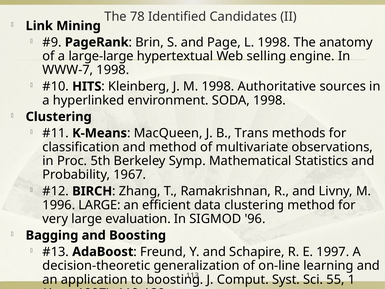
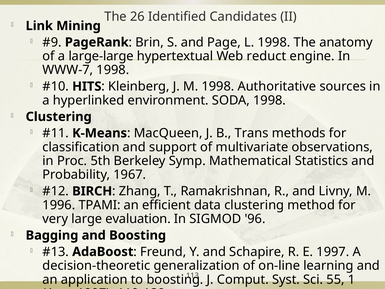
78: 78 -> 26
selling: selling -> reduct
and method: method -> support
1996 LARGE: LARGE -> TPAMI
